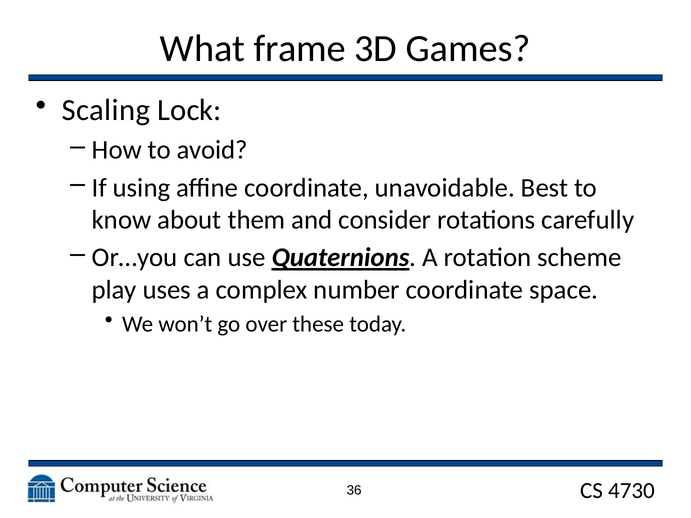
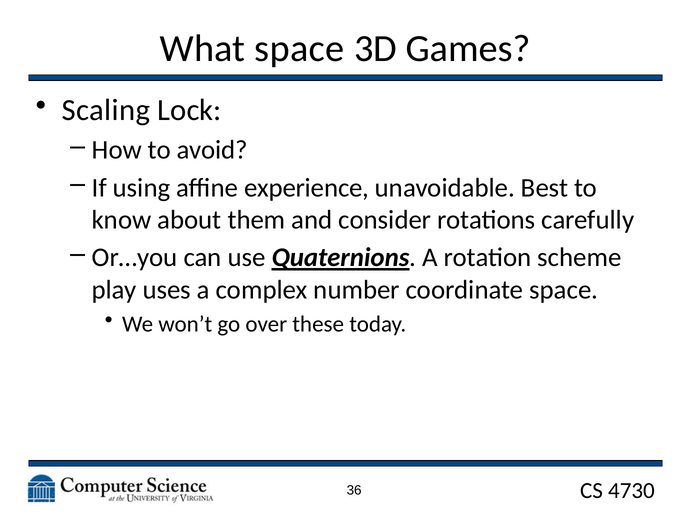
What frame: frame -> space
affine coordinate: coordinate -> experience
